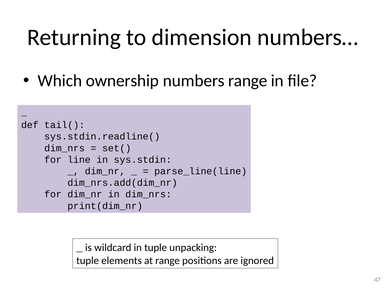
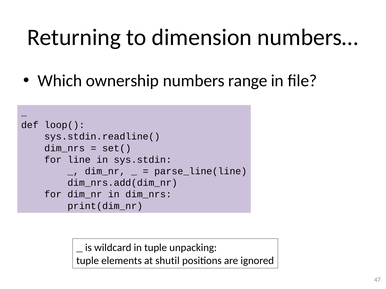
tail(: tail( -> loop(
at range: range -> shutil
